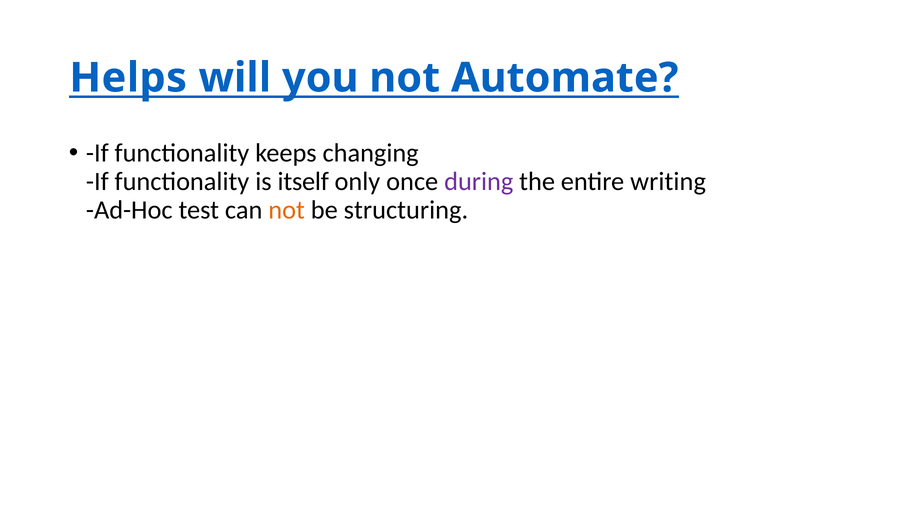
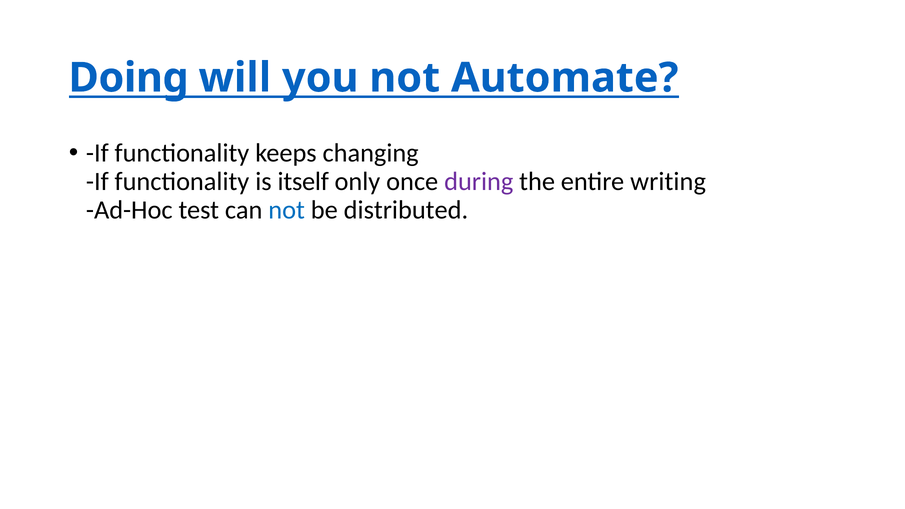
Helps: Helps -> Doing
not at (287, 210) colour: orange -> blue
structuring: structuring -> distributed
